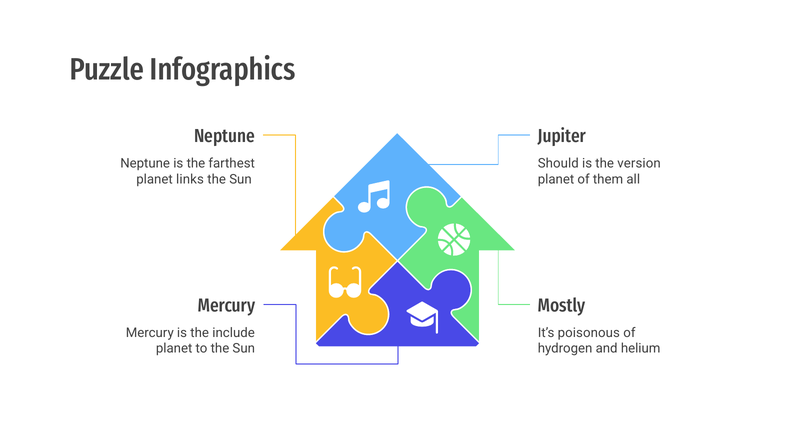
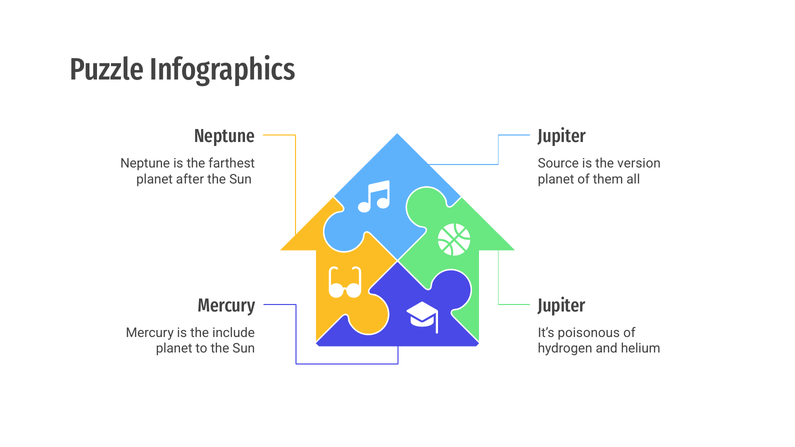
Should: Should -> Source
links: links -> after
Mostly at (562, 306): Mostly -> Jupiter
